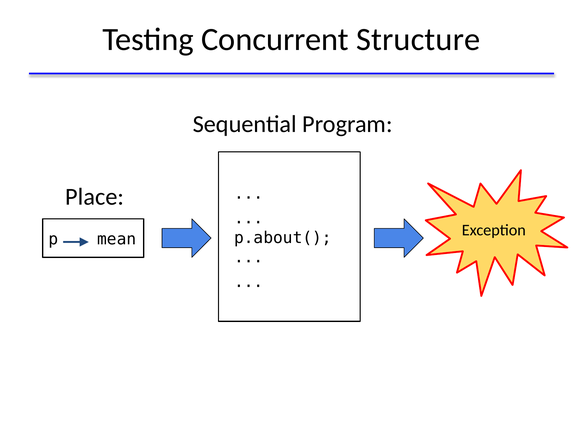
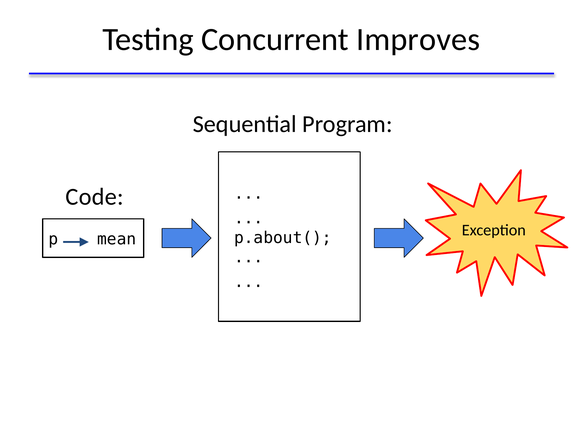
Structure: Structure -> Improves
Place: Place -> Code
